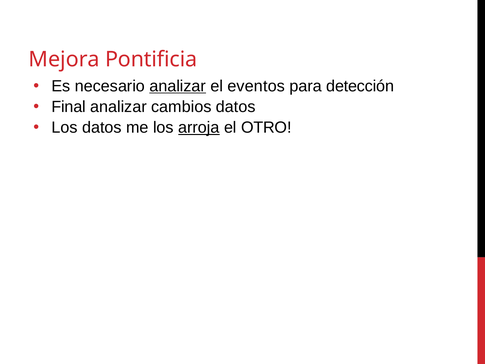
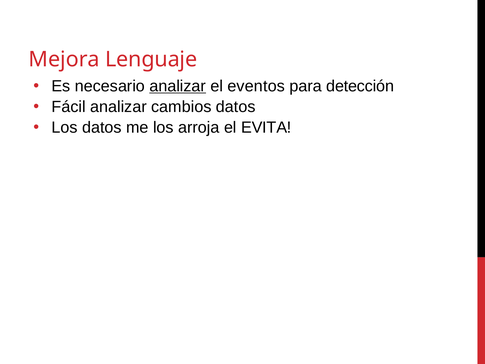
Pontificia: Pontificia -> Lenguaje
Final: Final -> Fácil
arroja underline: present -> none
OTRO: OTRO -> EVITA
